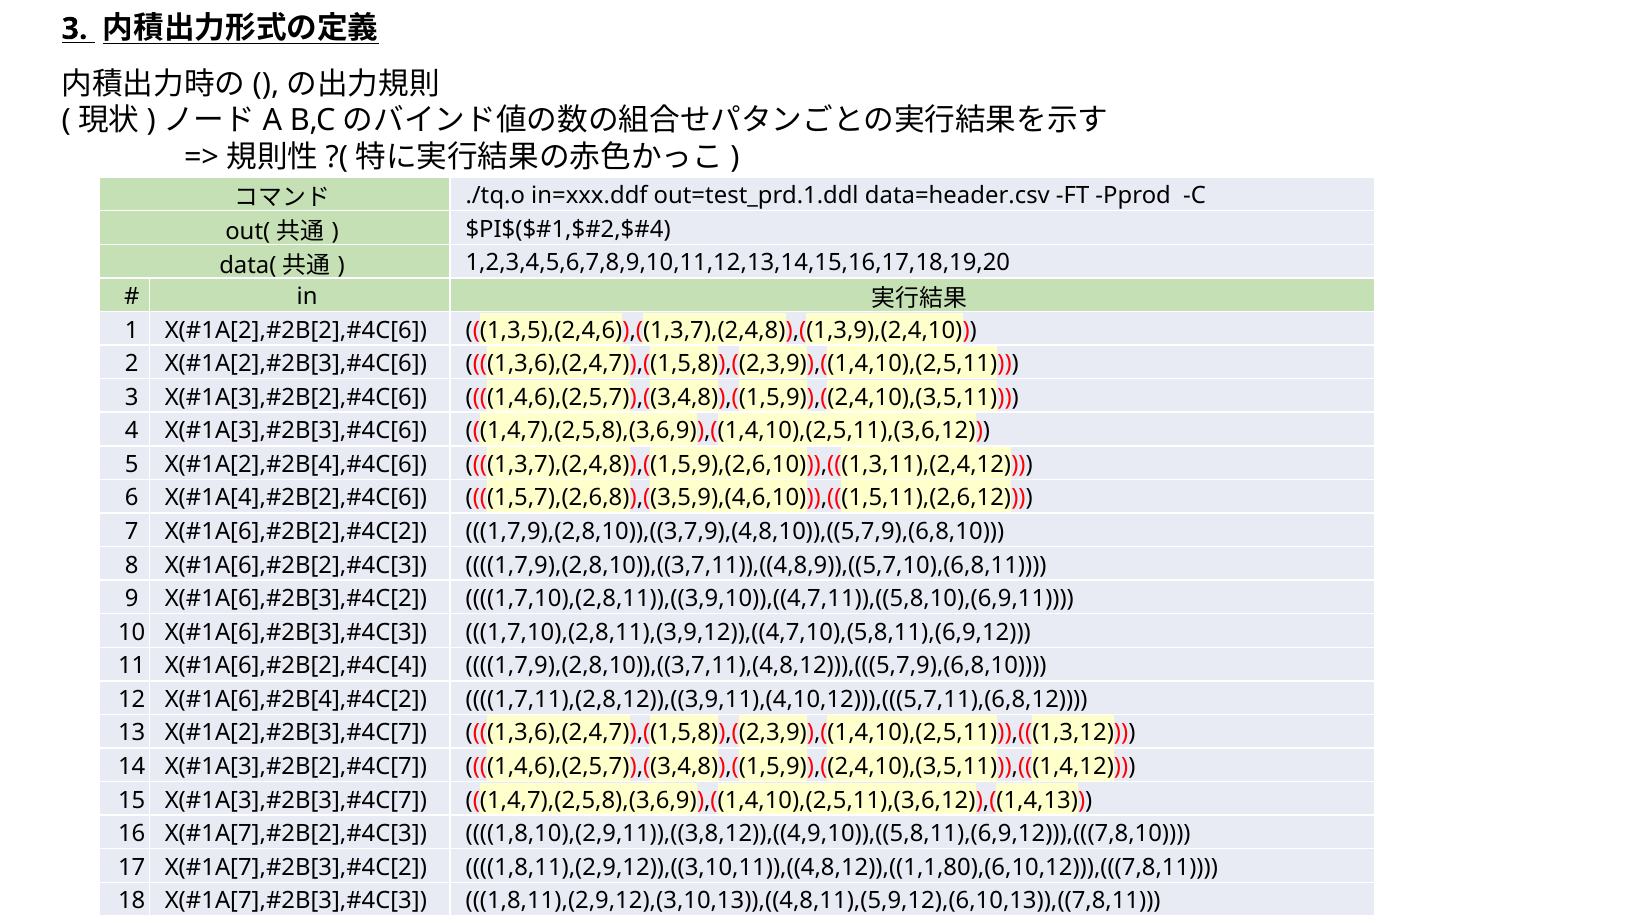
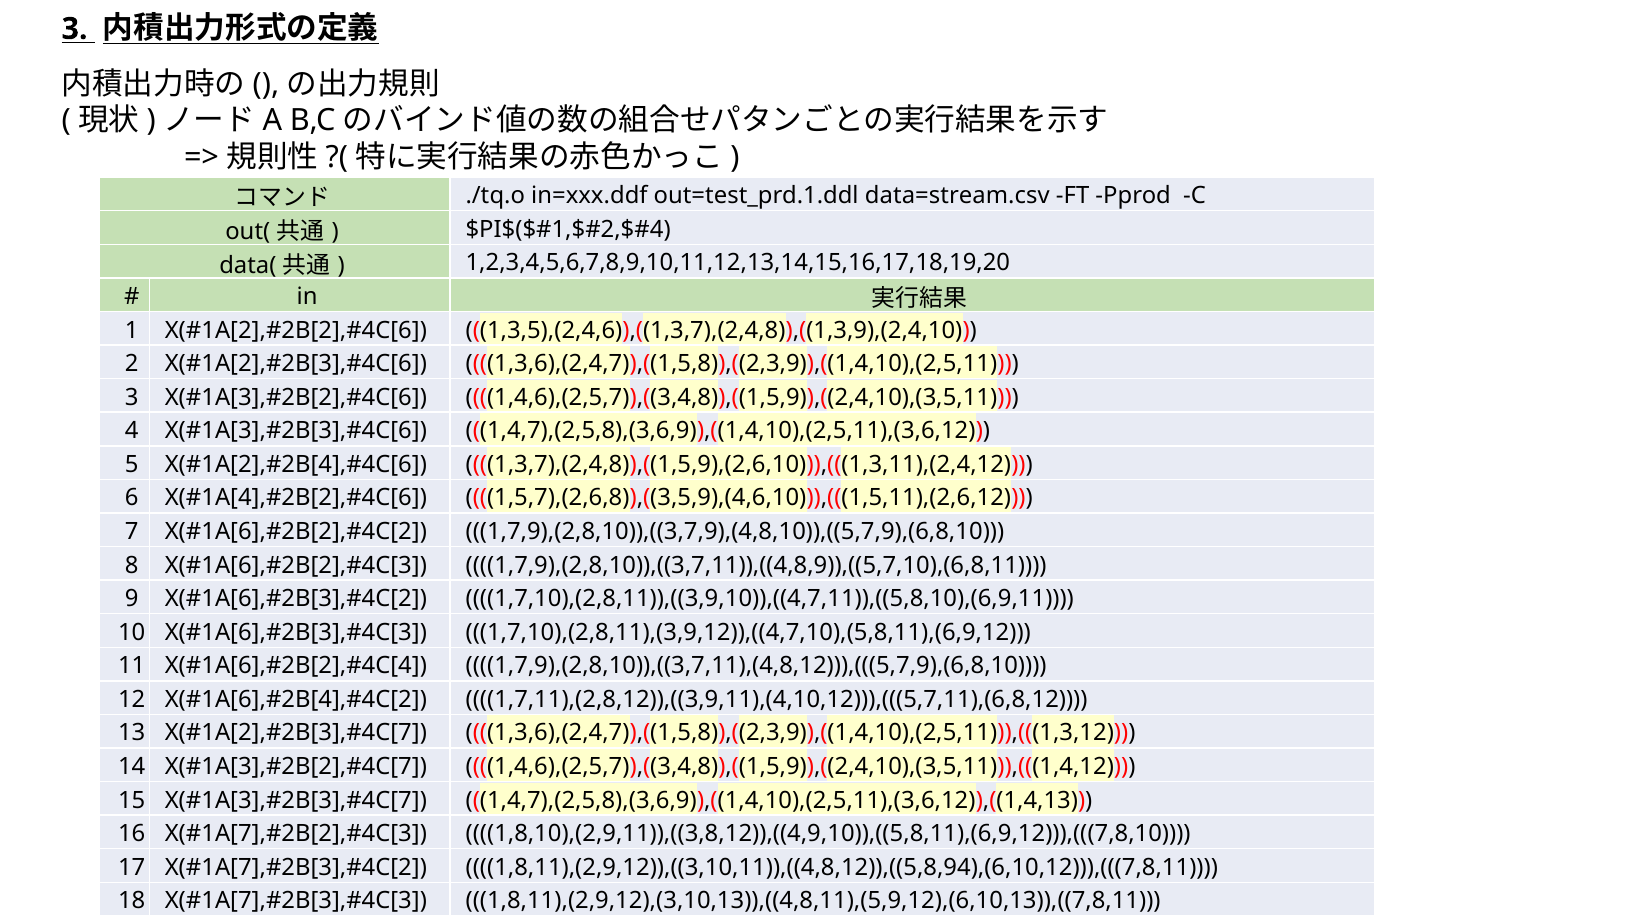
data=header.csv: data=header.csv -> data=stream.csv
1,8,11),(2,9,12)),((3,10,11)),((4,8,12)),((1,1,80),(6,10,12))),(((7,8,11: 1,8,11),(2,9,12)),((3,10,11)),((4,8,12)),((1,1,80),(6,10,12))),(((7,8,11 -> 1,8,11),(2,9,12)),((3,10,11)),((4,8,12)),((5,8,94),(6,10,12))),(((7,8,11
